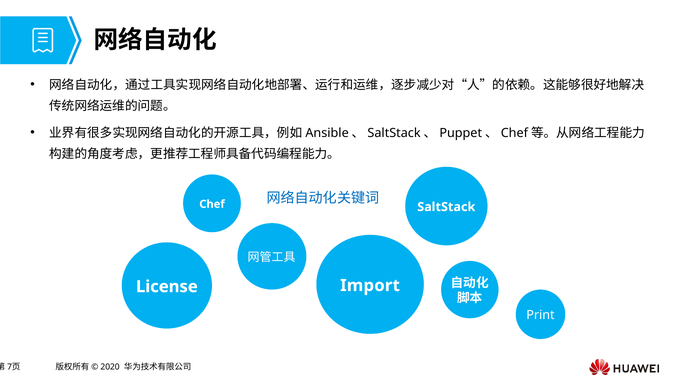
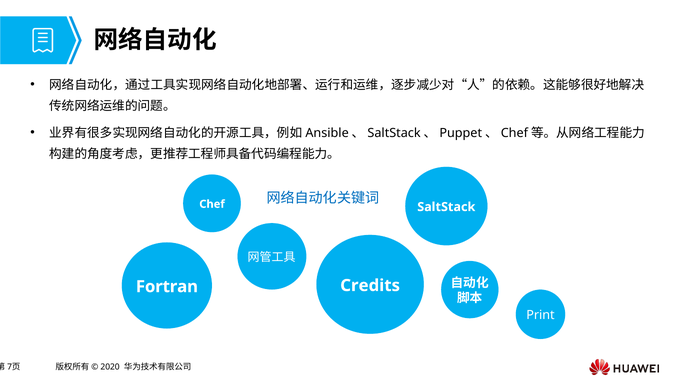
Import: Import -> Credits
License: License -> Fortran
